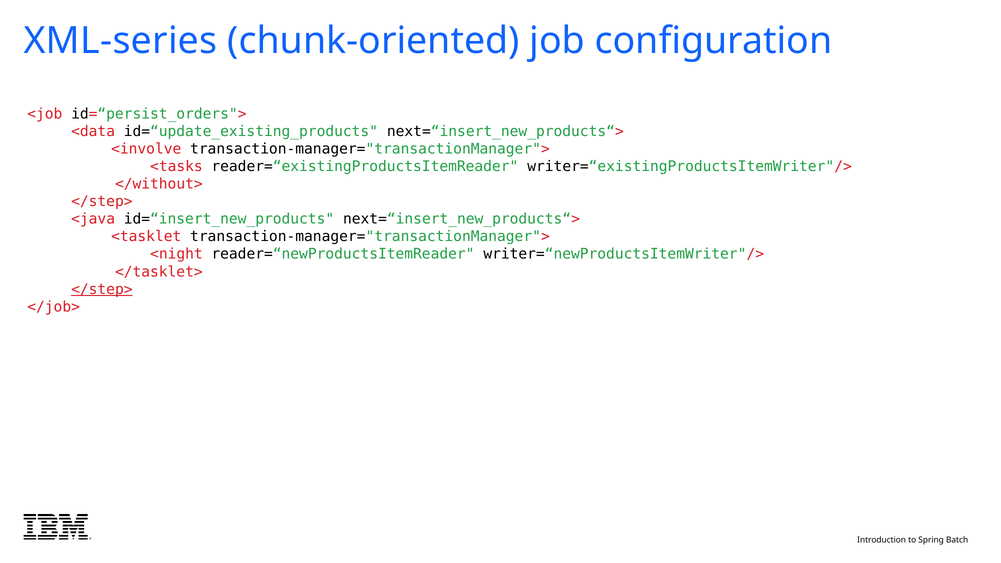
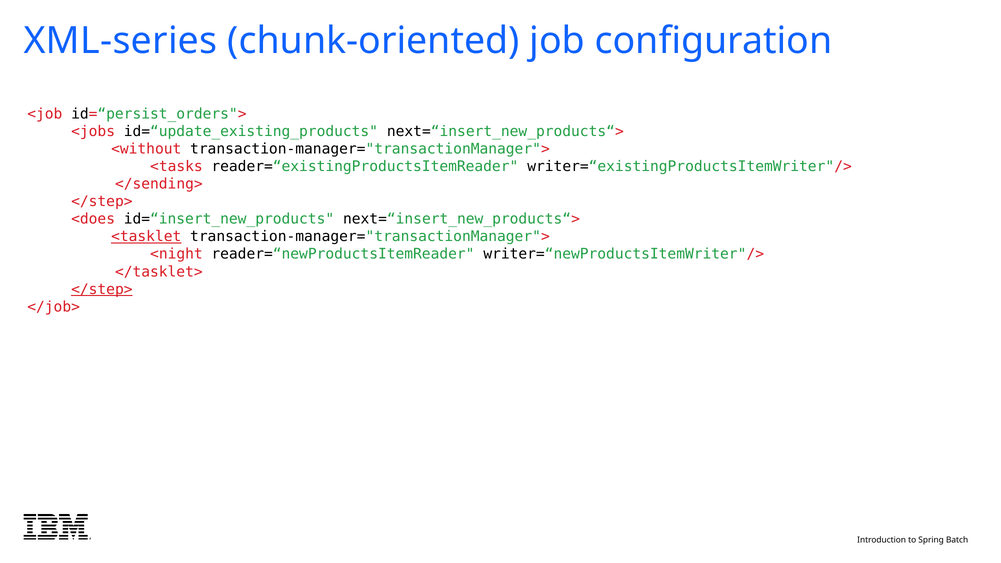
<data: <data -> <jobs
<involve: <involve -> <without
</without>: </without> -> </sending>
<java: <java -> <does
<tasklet underline: none -> present
